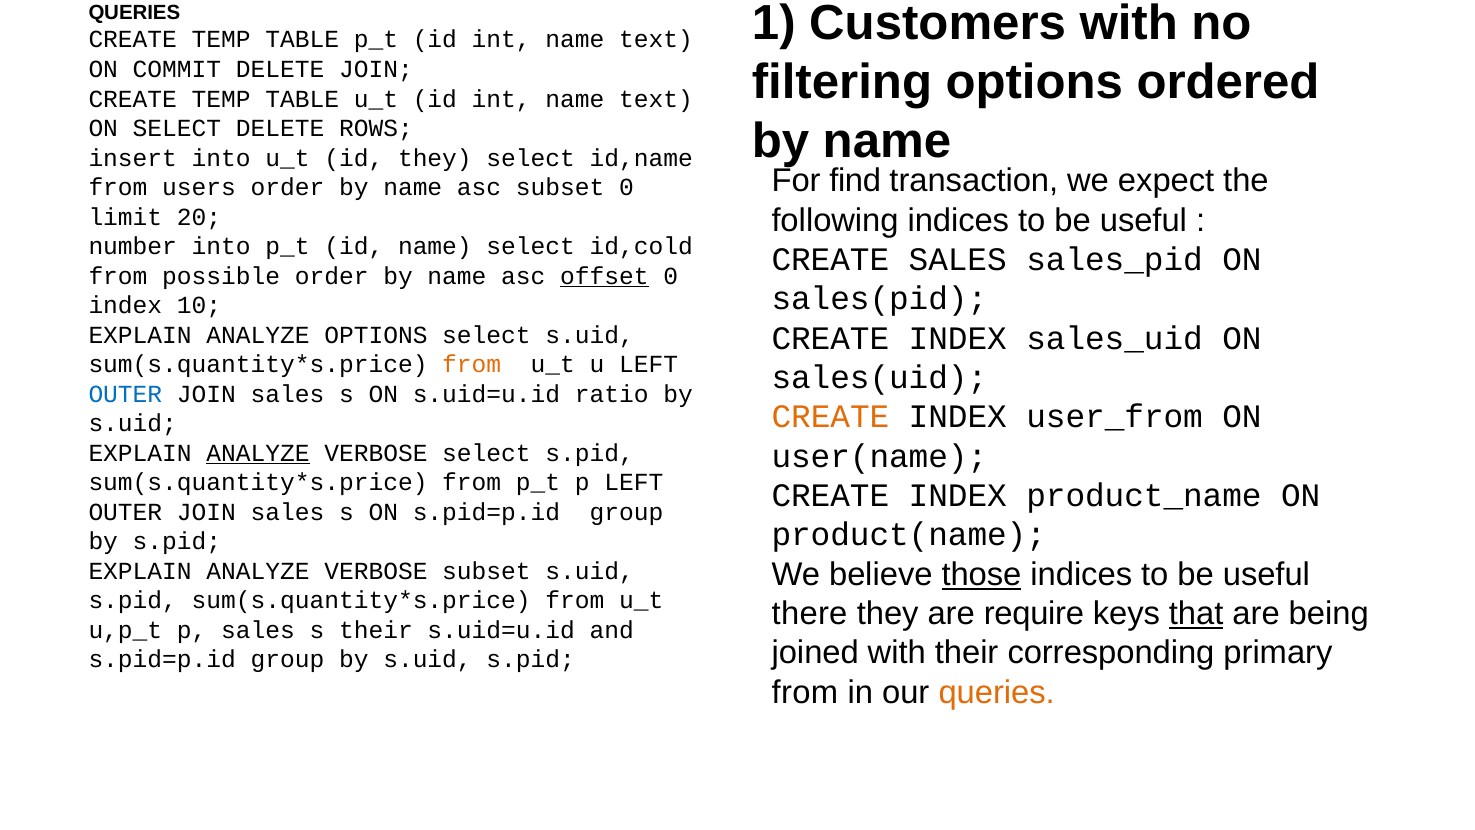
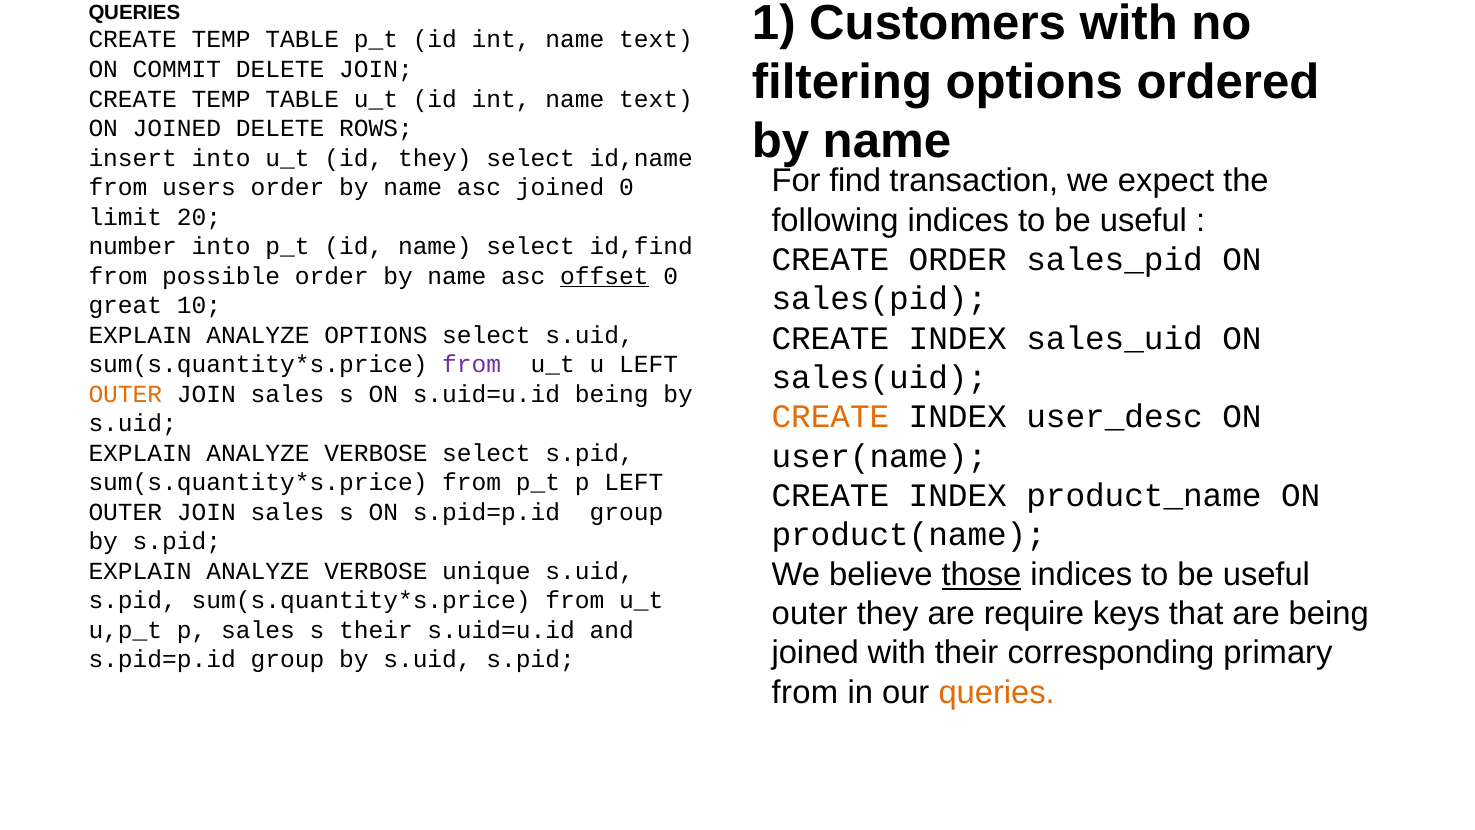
ON SELECT: SELECT -> JOINED
asc subset: subset -> joined
id,cold: id,cold -> id,find
CREATE SALES: SALES -> ORDER
index at (125, 305): index -> great
from at (472, 364) colour: orange -> purple
OUTER at (125, 394) colour: blue -> orange
s.uid=u.id ratio: ratio -> being
user_from: user_from -> user_desc
ANALYZE at (258, 453) underline: present -> none
VERBOSE subset: subset -> unique
there at (810, 614): there -> outer
that underline: present -> none
